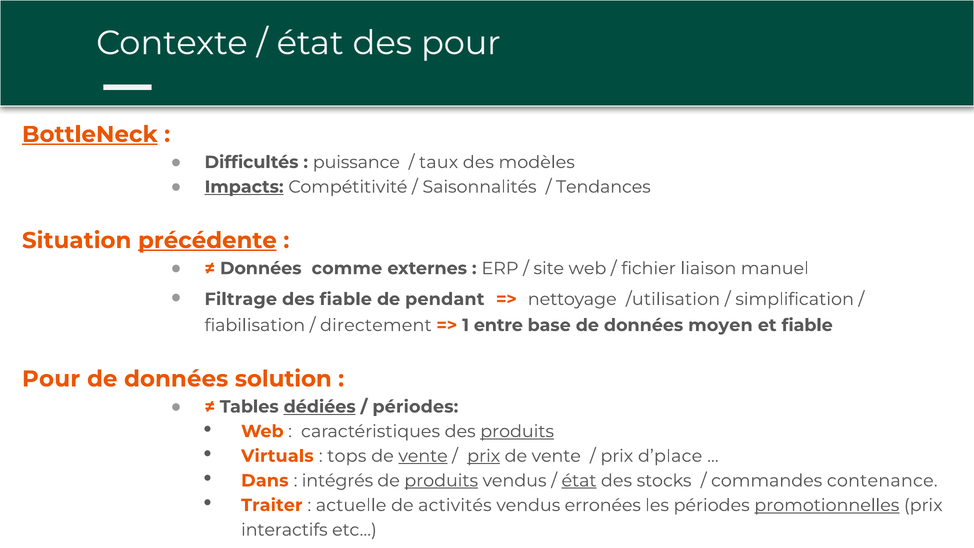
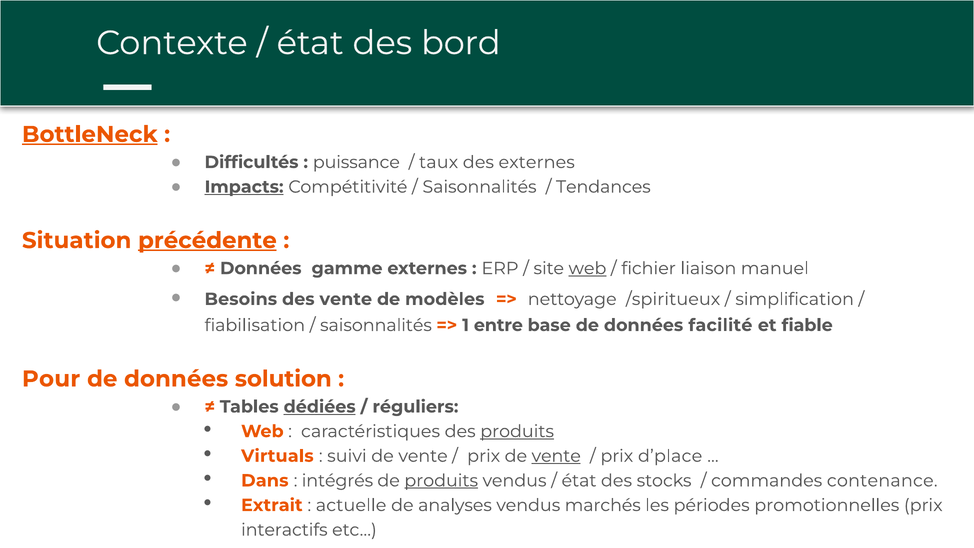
des pour: pour -> bord
des modèles: modèles -> externes
comme: comme -> gamme
web at (587, 268) underline: none -> present
Filtrage: Filtrage -> Besoins
des fiable: fiable -> vente
pendant: pendant -> modèles
/utilisation: /utilisation -> /spiritueux
directement at (376, 325): directement -> saisonnalités
moyen: moyen -> facilité
périodes at (415, 407): périodes -> réguliers
tops: tops -> suivi
vente at (423, 456) underline: present -> none
prix at (484, 456) underline: present -> none
vente at (556, 456) underline: none -> present
état at (579, 481) underline: present -> none
Traiter: Traiter -> Extrait
activités: activités -> analyses
erronées: erronées -> marchés
promotionnelles underline: present -> none
